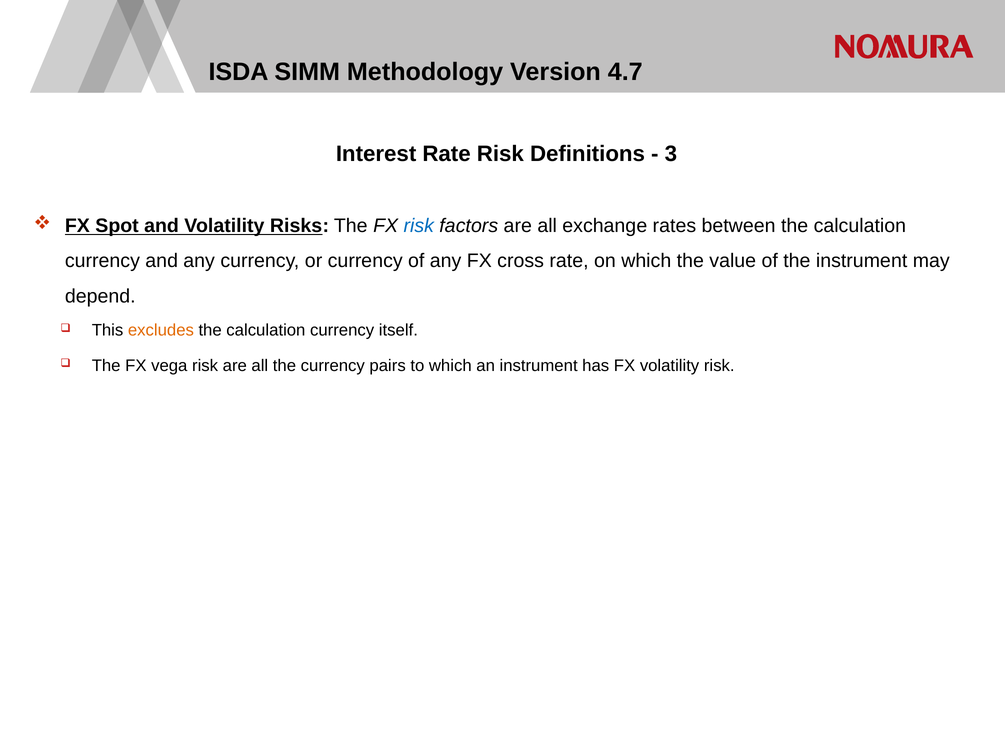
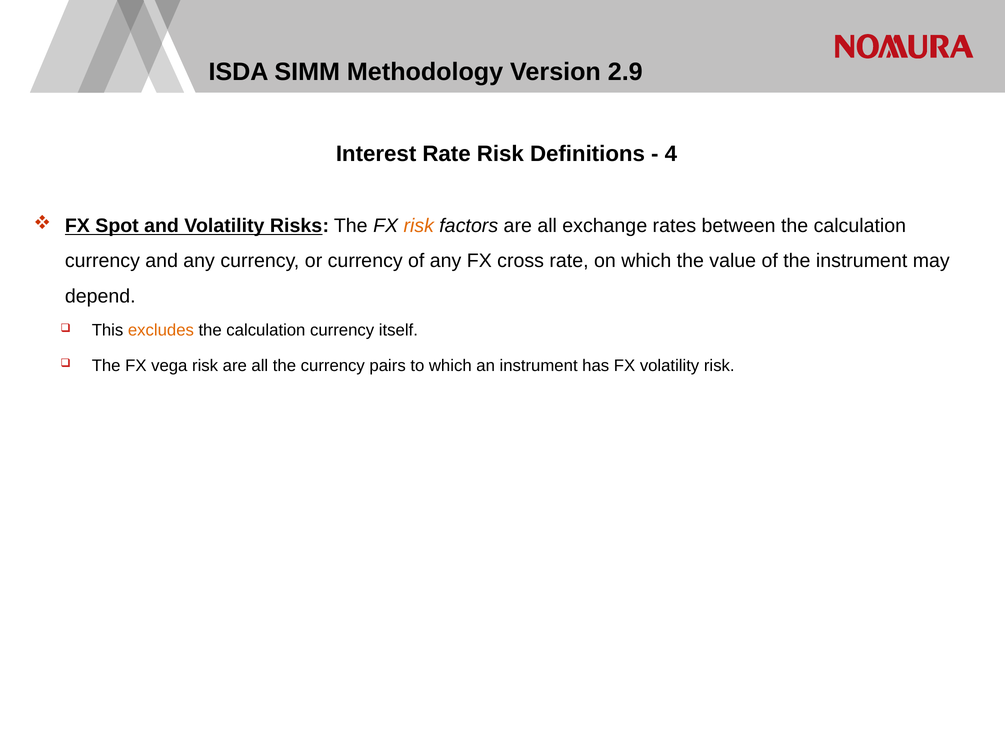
4.7: 4.7 -> 2.9
3: 3 -> 4
risk at (419, 226) colour: blue -> orange
